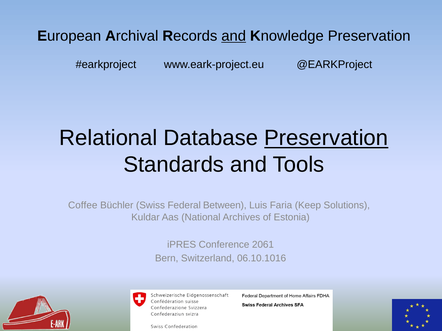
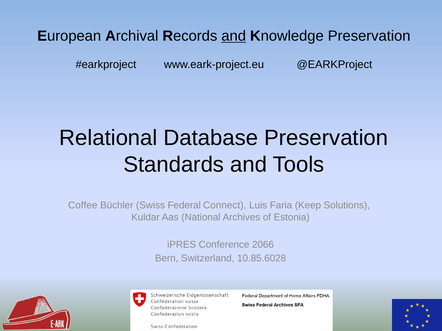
Preservation at (326, 138) underline: present -> none
Between: Between -> Connect
2061: 2061 -> 2066
06.10.1016: 06.10.1016 -> 10.85.6028
